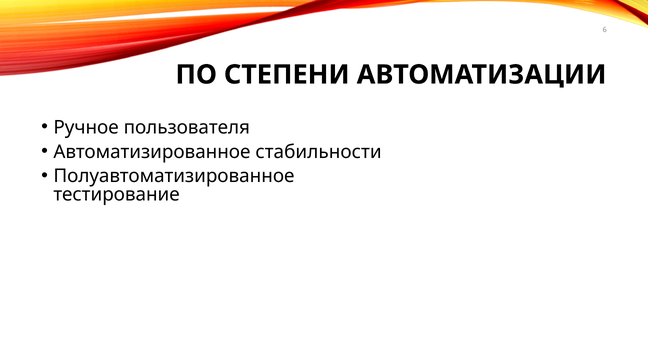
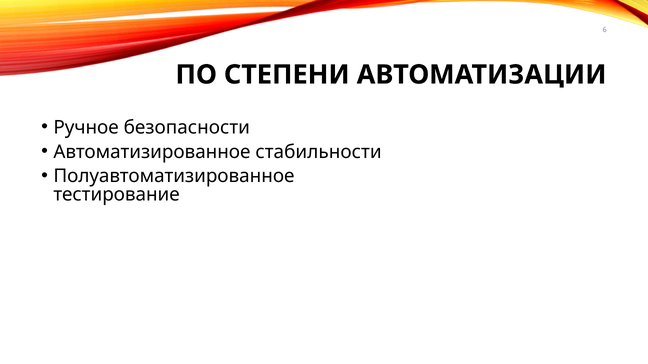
пользователя: пользователя -> безопасности
